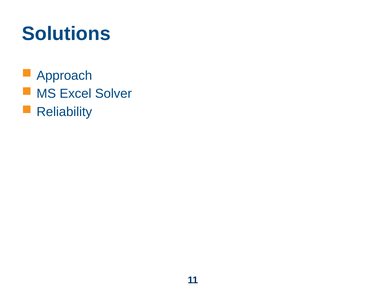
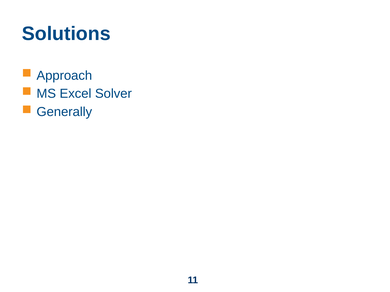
Reliability: Reliability -> Generally
